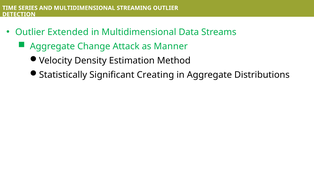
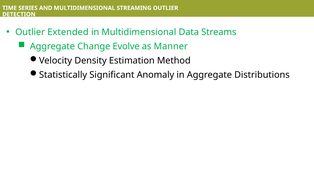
Attack: Attack -> Evolve
Creating: Creating -> Anomaly
